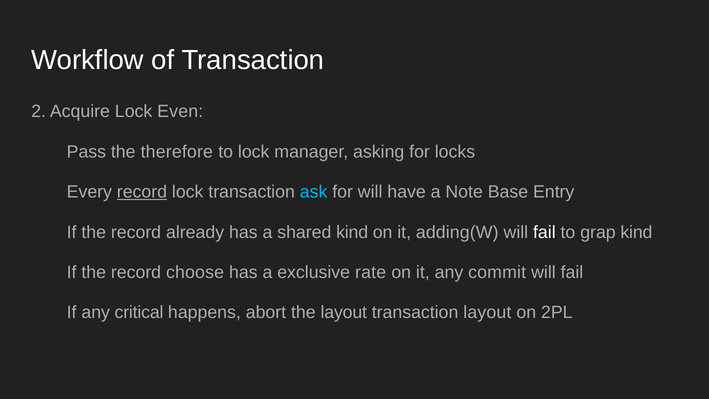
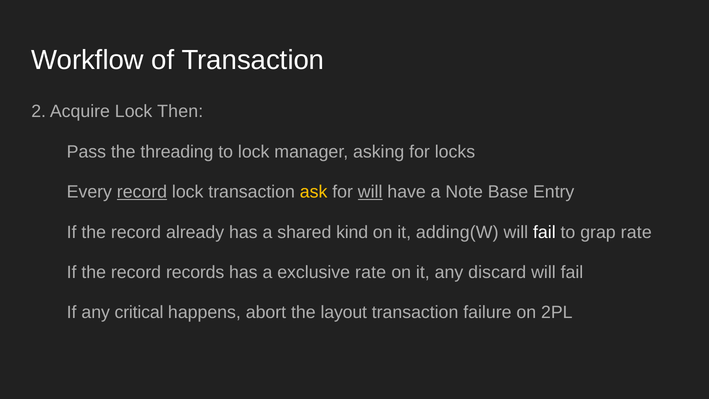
Even: Even -> Then
therefore: therefore -> threading
ask colour: light blue -> yellow
will at (370, 192) underline: none -> present
grap kind: kind -> rate
choose: choose -> records
commit: commit -> discard
transaction layout: layout -> failure
